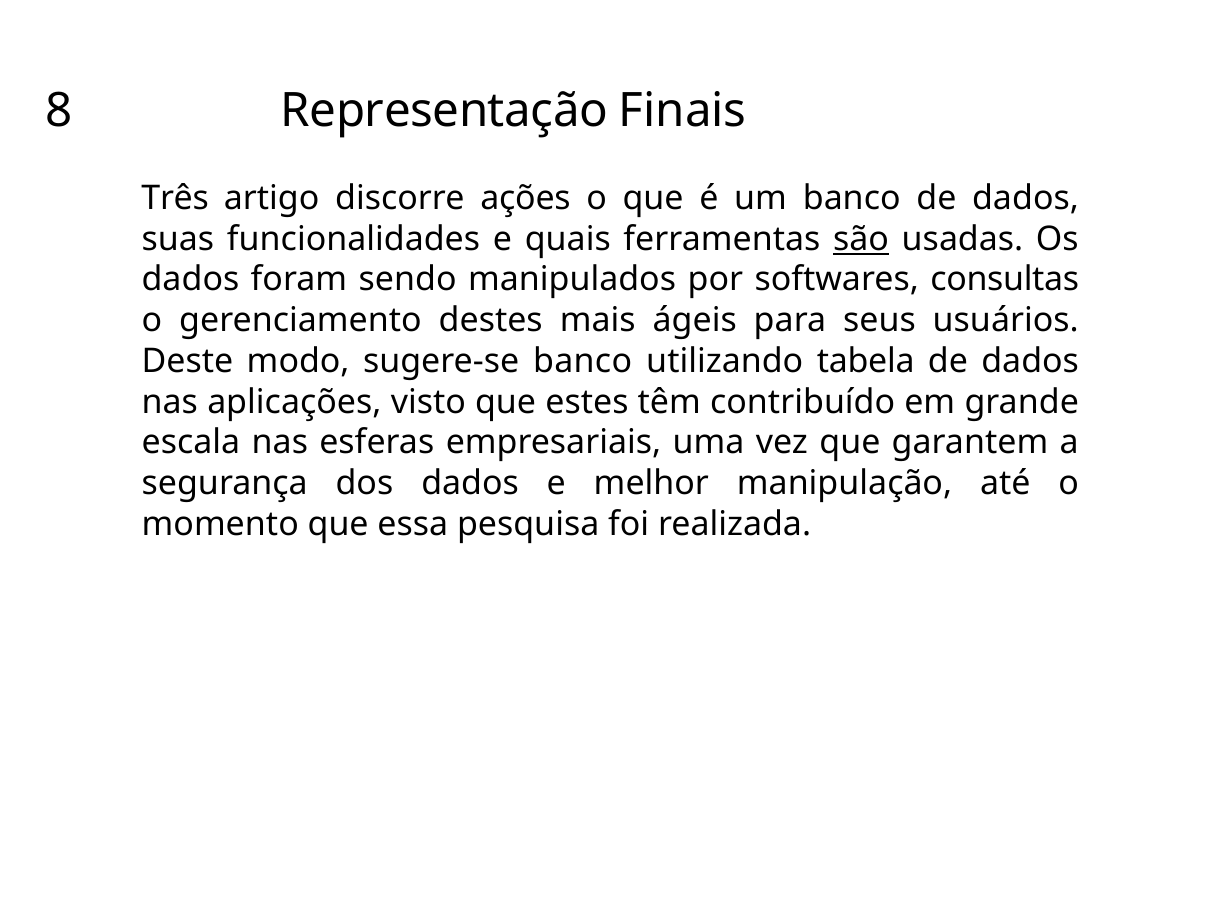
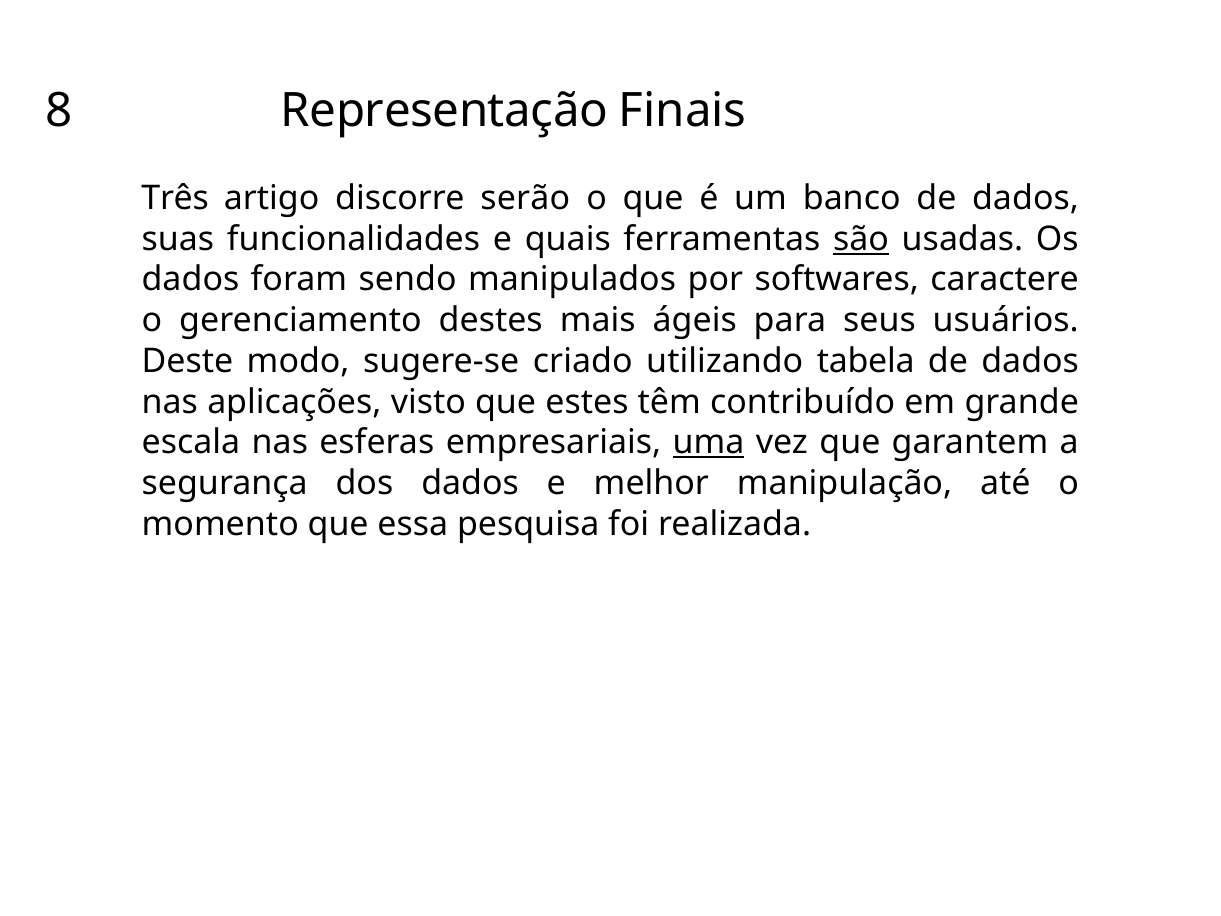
ações: ações -> serão
consultas: consultas -> caractere
sugere-se banco: banco -> criado
uma underline: none -> present
